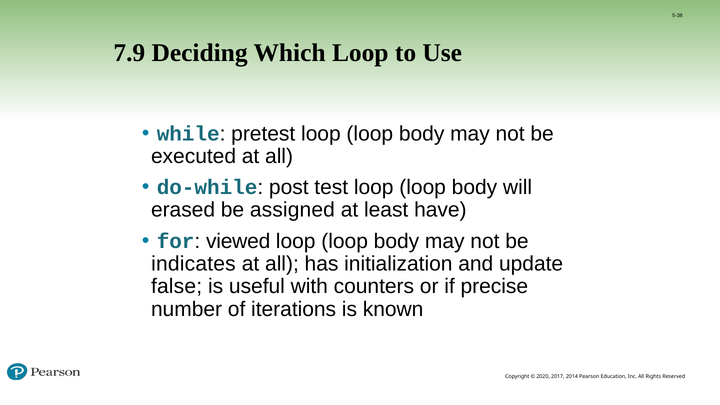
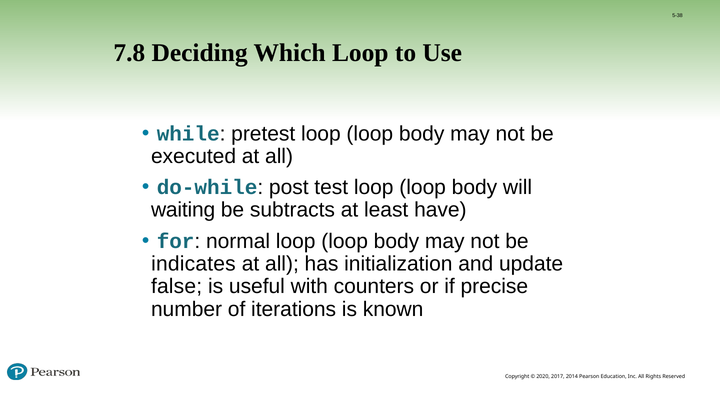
7.9: 7.9 -> 7.8
erased: erased -> waiting
assigned: assigned -> subtracts
viewed: viewed -> normal
